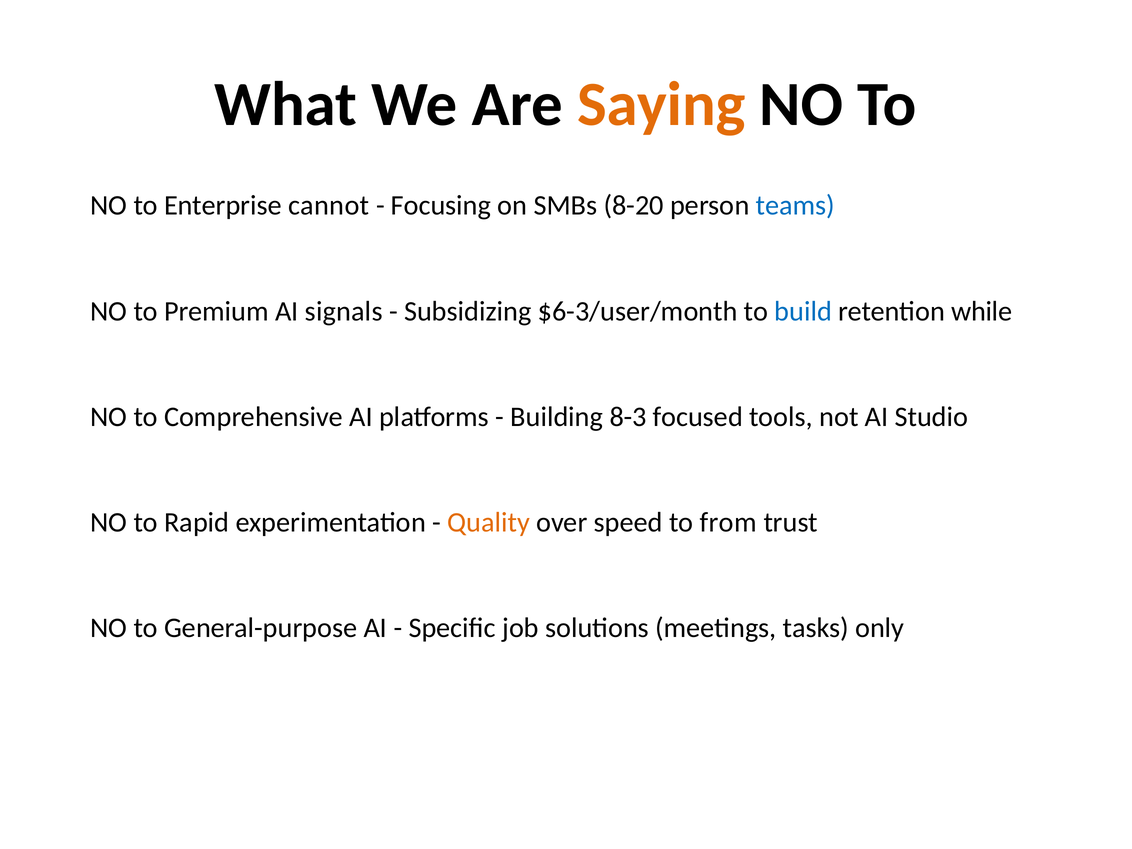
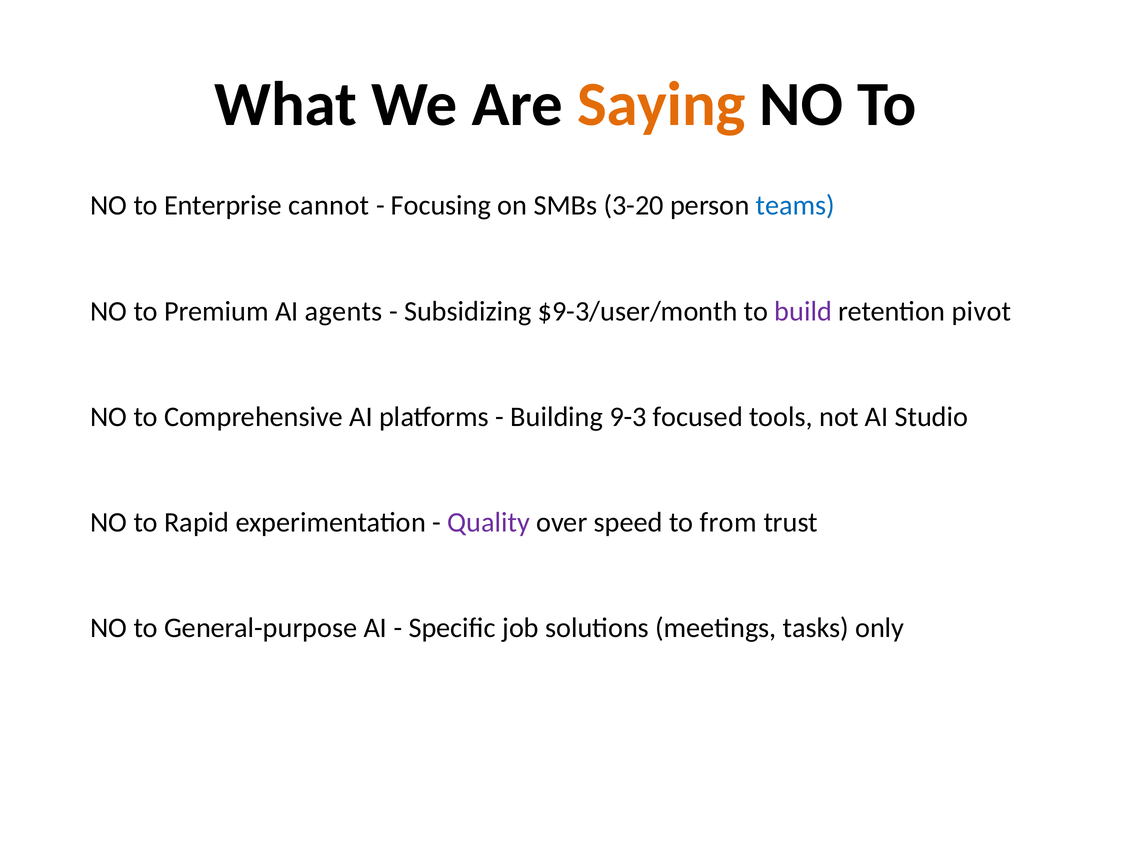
8-20: 8-20 -> 3-20
signals: signals -> agents
$6-3/user/month: $6-3/user/month -> $9-3/user/month
build colour: blue -> purple
while: while -> pivot
8-3: 8-3 -> 9-3
Quality colour: orange -> purple
